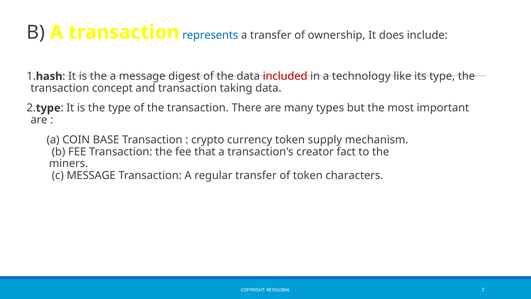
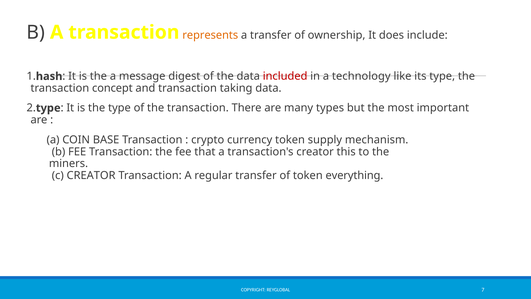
represents colour: blue -> orange
fact: fact -> this
c MESSAGE: MESSAGE -> CREATOR
characters: characters -> everything
